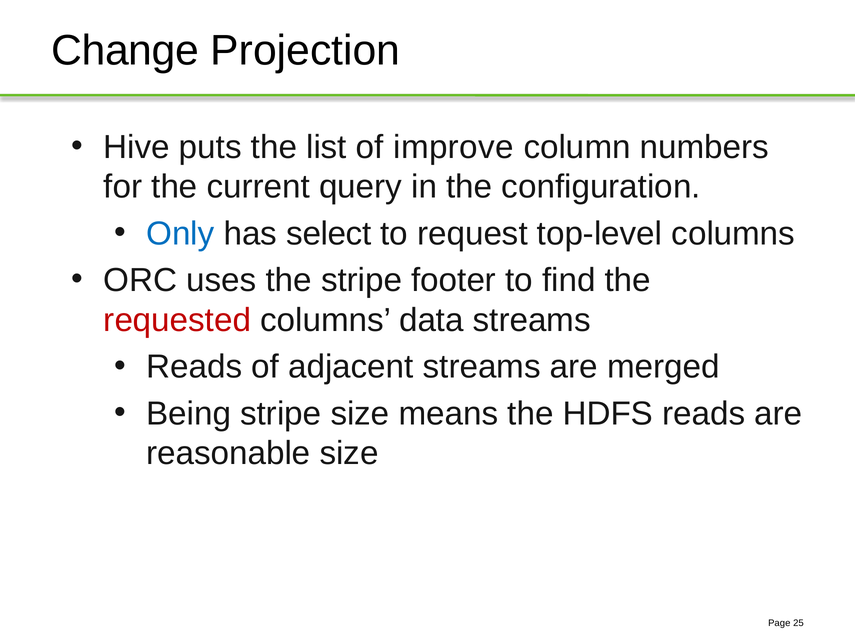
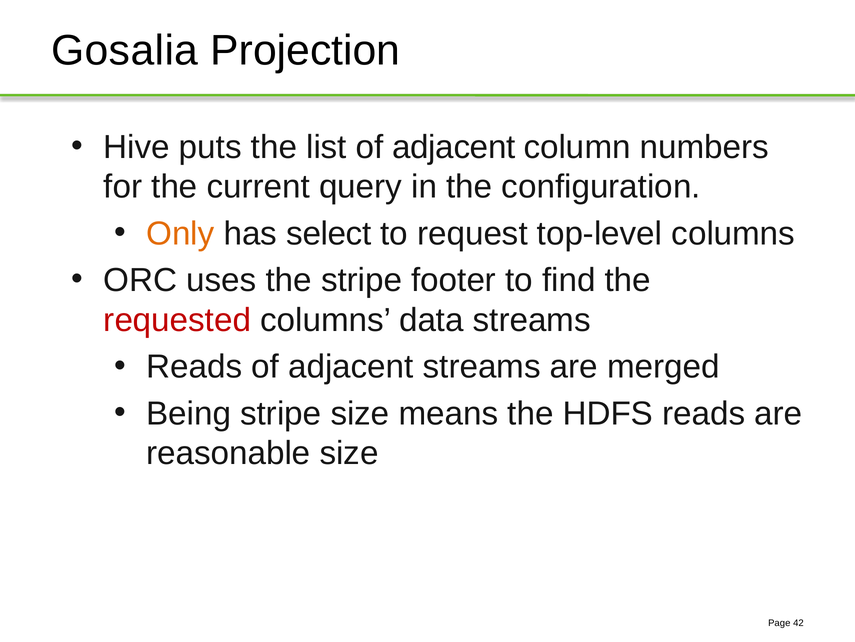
Change: Change -> Gosalia
list of improve: improve -> adjacent
Only colour: blue -> orange
25: 25 -> 42
